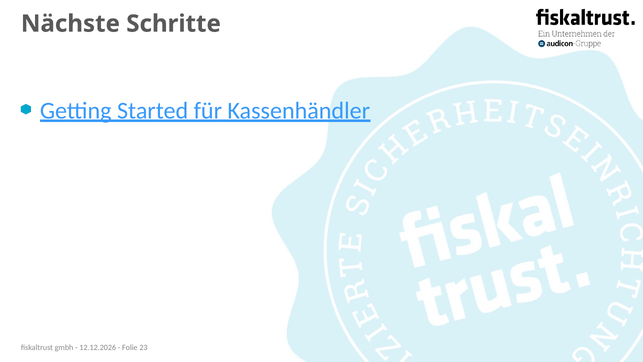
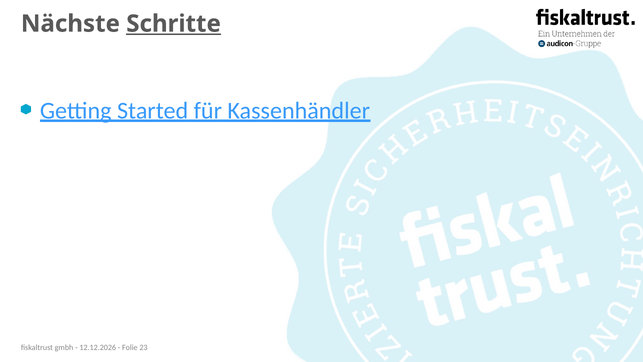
Schritte underline: none -> present
